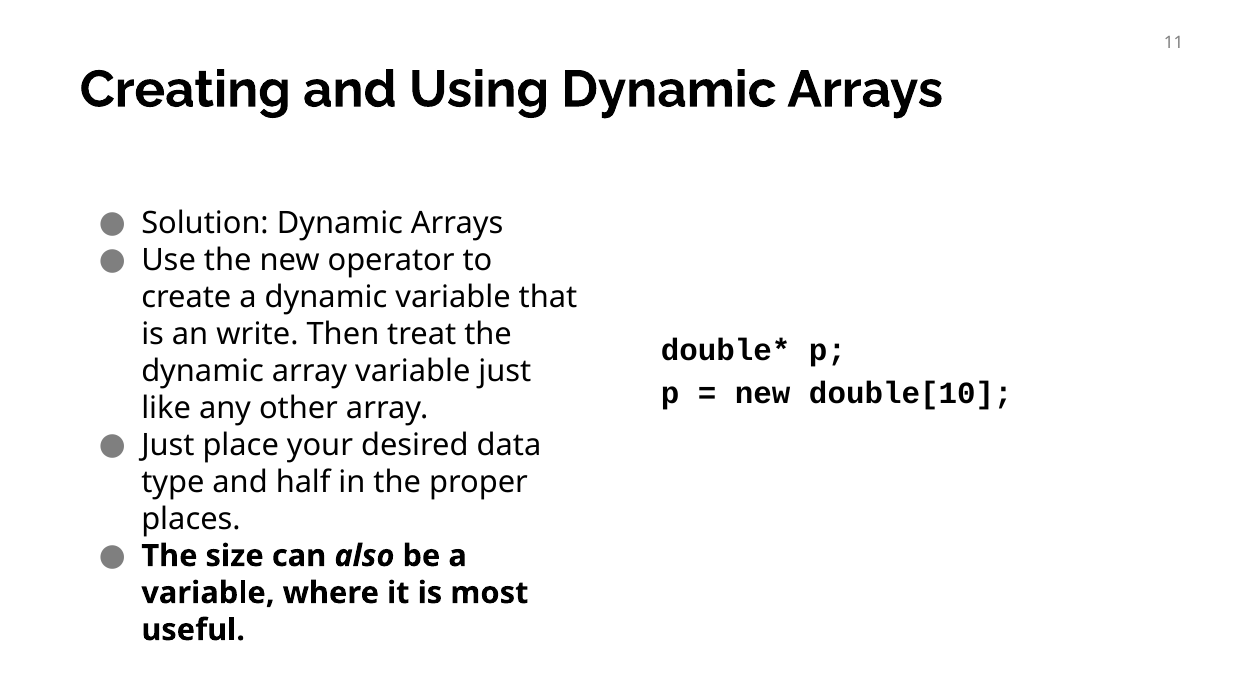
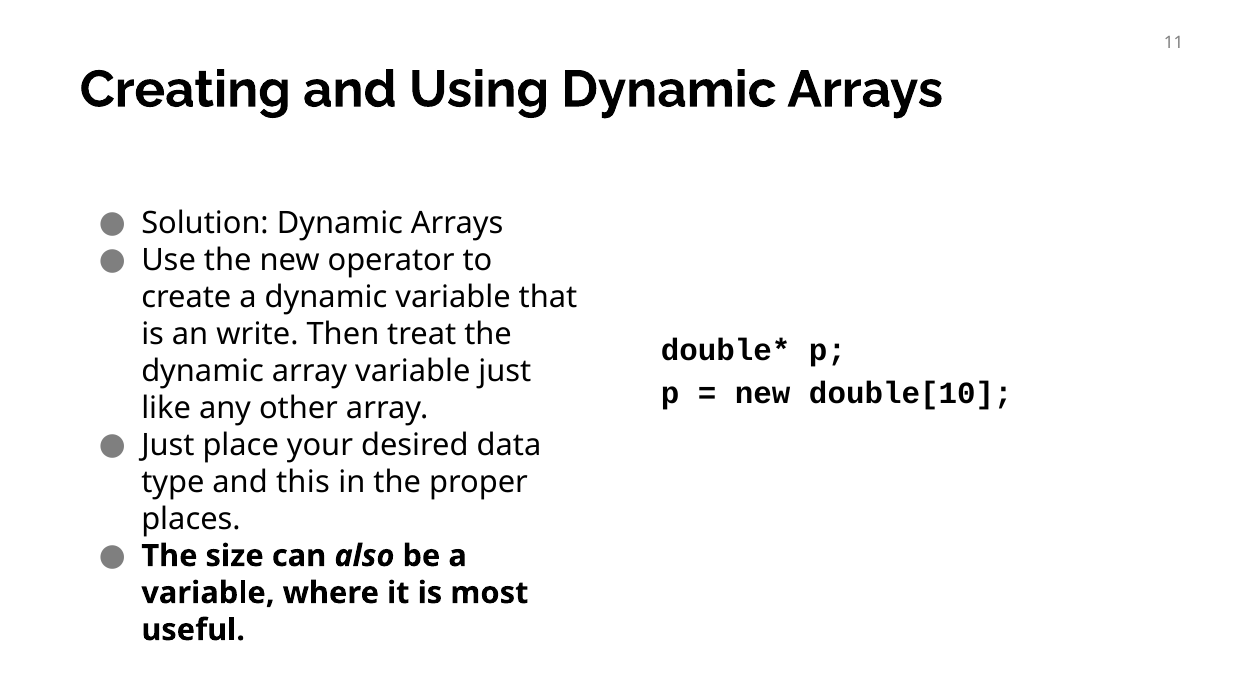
half: half -> this
